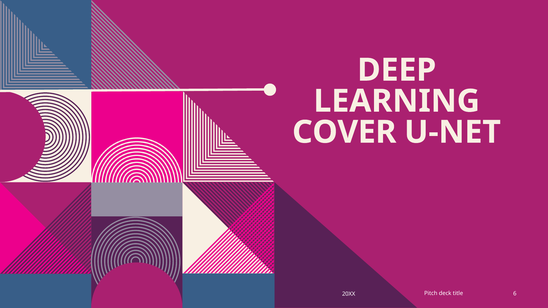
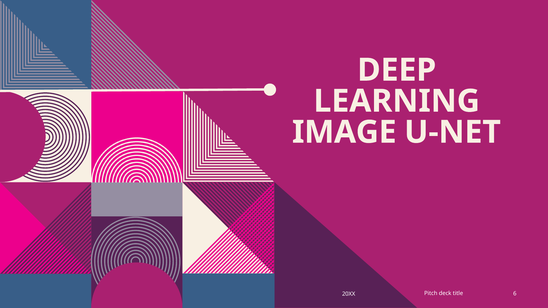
COVER: COVER -> IMAGE
